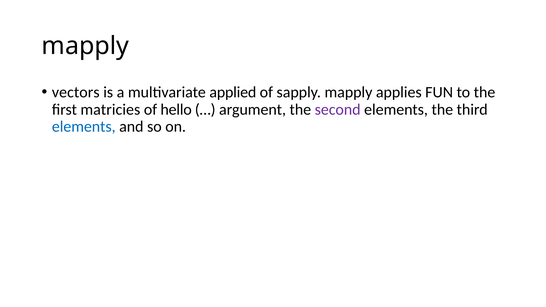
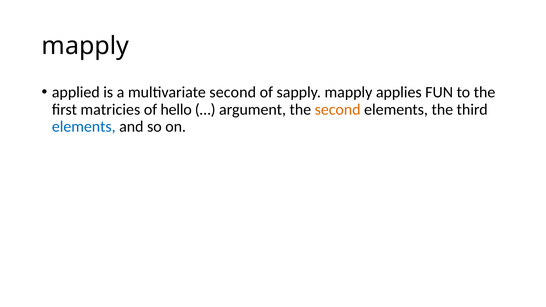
vectors: vectors -> applied
multivariate applied: applied -> second
second at (338, 110) colour: purple -> orange
